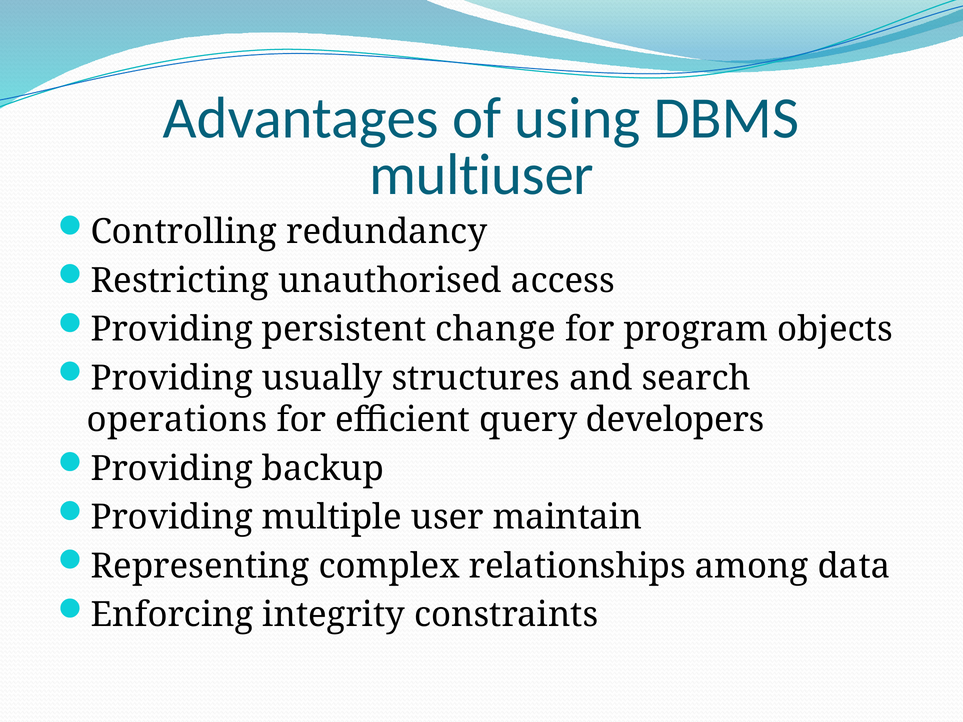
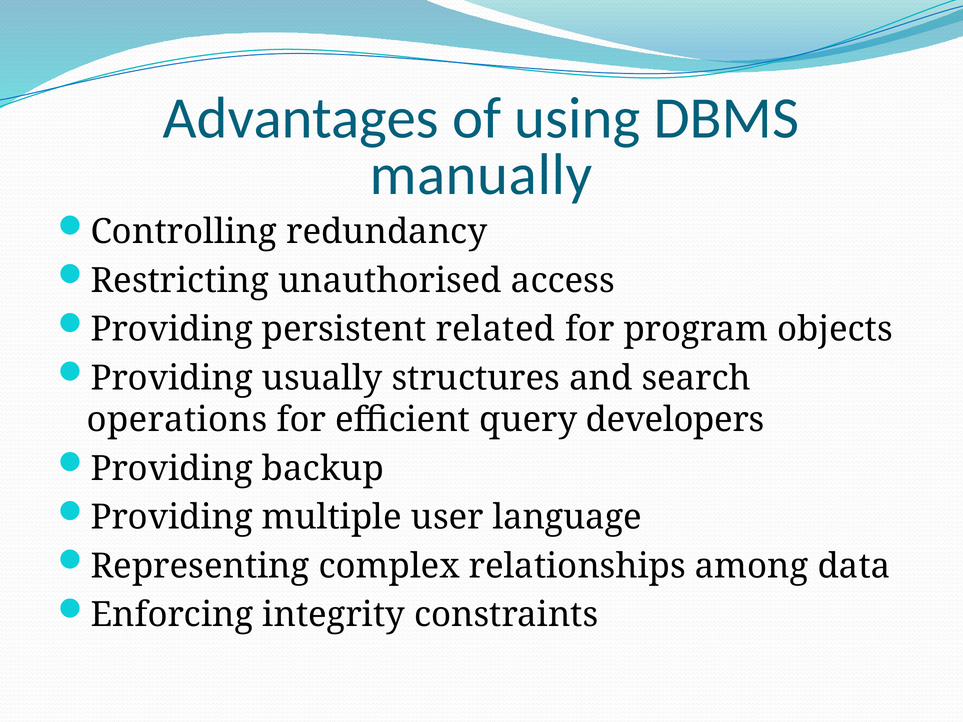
multiuser: multiuser -> manually
change: change -> related
maintain: maintain -> language
